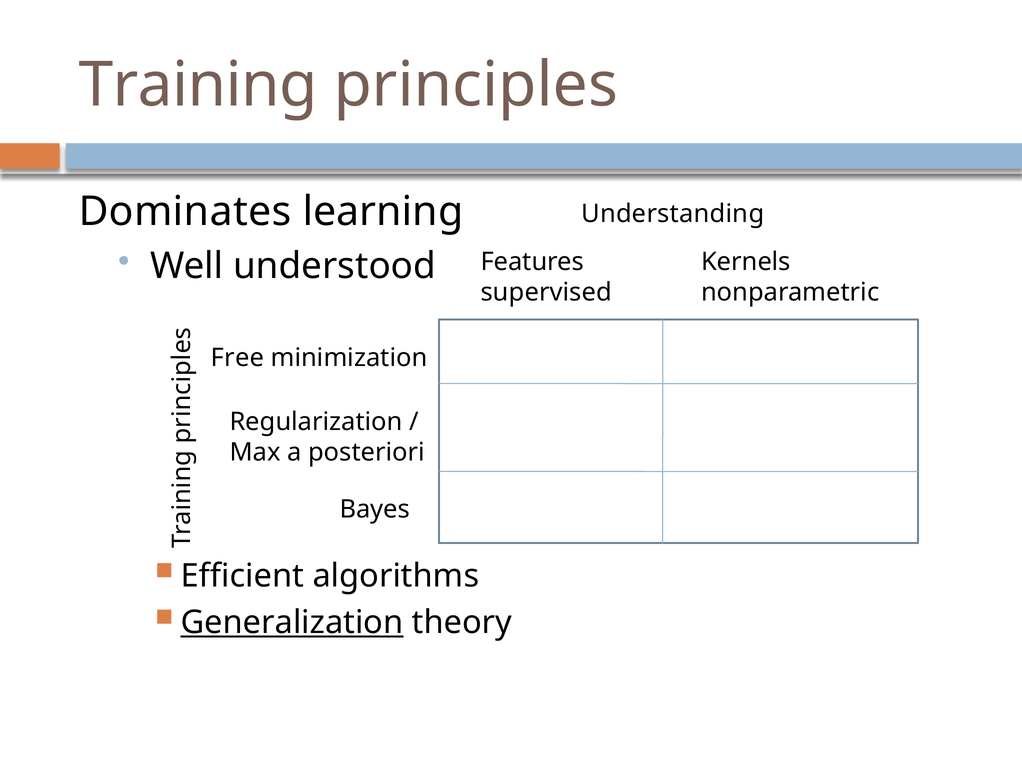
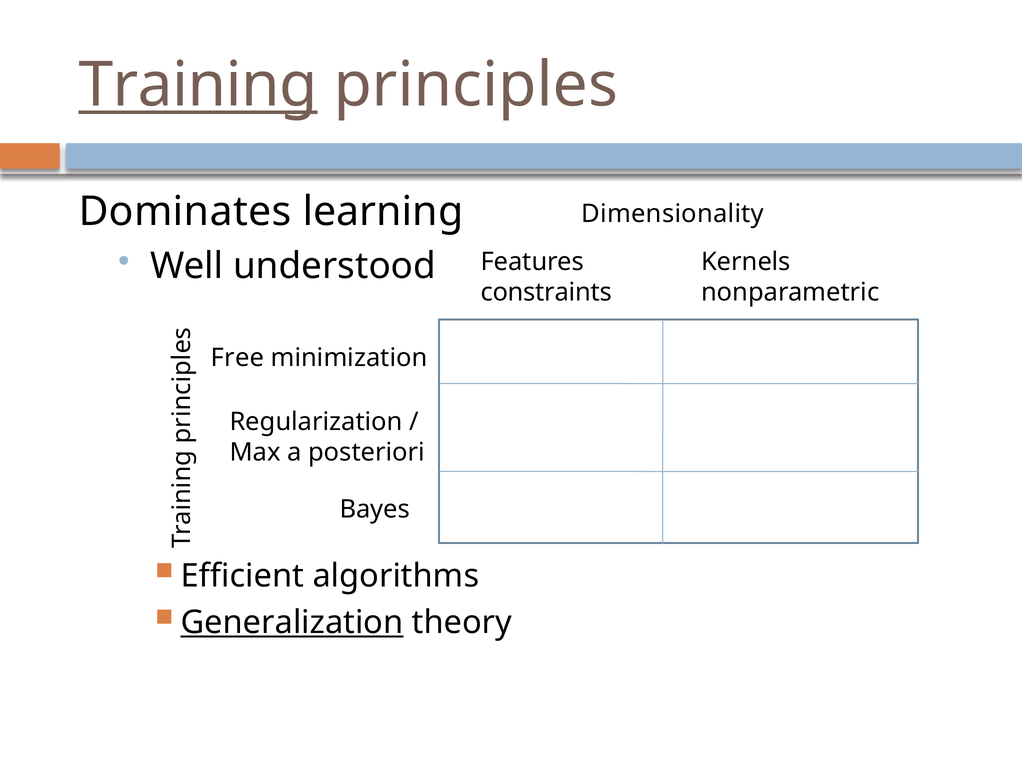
Training underline: none -> present
Understanding: Understanding -> Dimensionality
supervised: supervised -> constraints
